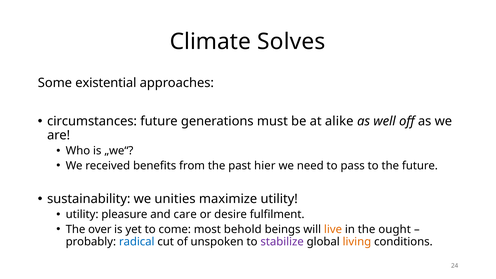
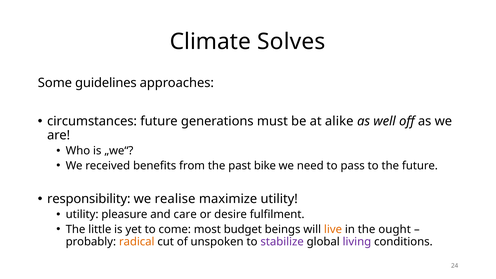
existential: existential -> guidelines
hier: hier -> bike
sustainability: sustainability -> responsibility
unities: unities -> realise
over: over -> little
behold: behold -> budget
radical colour: blue -> orange
living colour: orange -> purple
